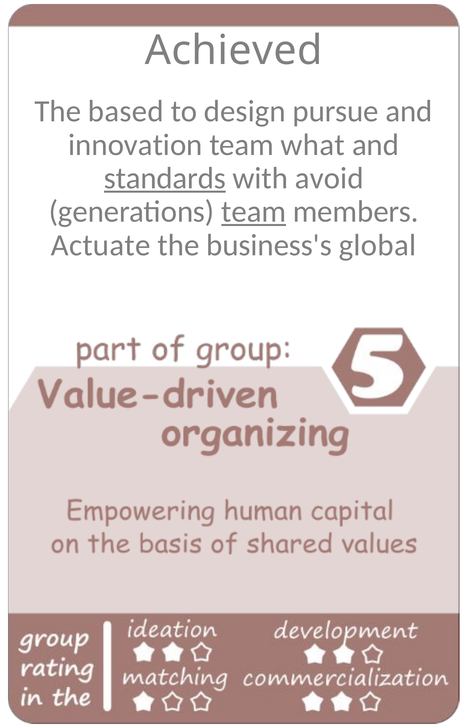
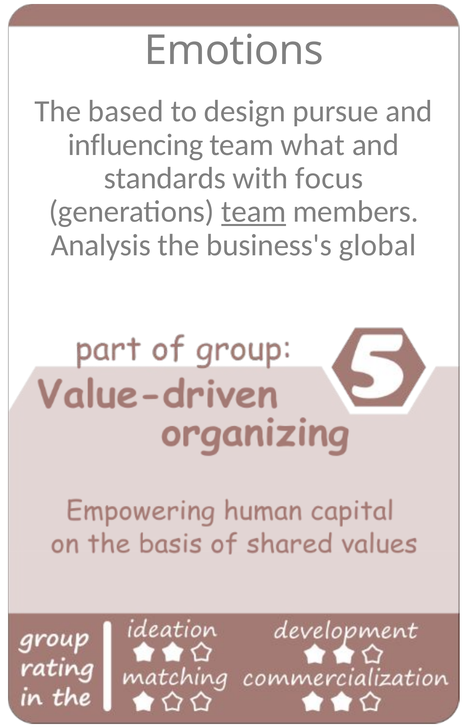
Achieved: Achieved -> Emotions
innovation: innovation -> influencing
standards underline: present -> none
avoid: avoid -> focus
Actuate: Actuate -> Analysis
